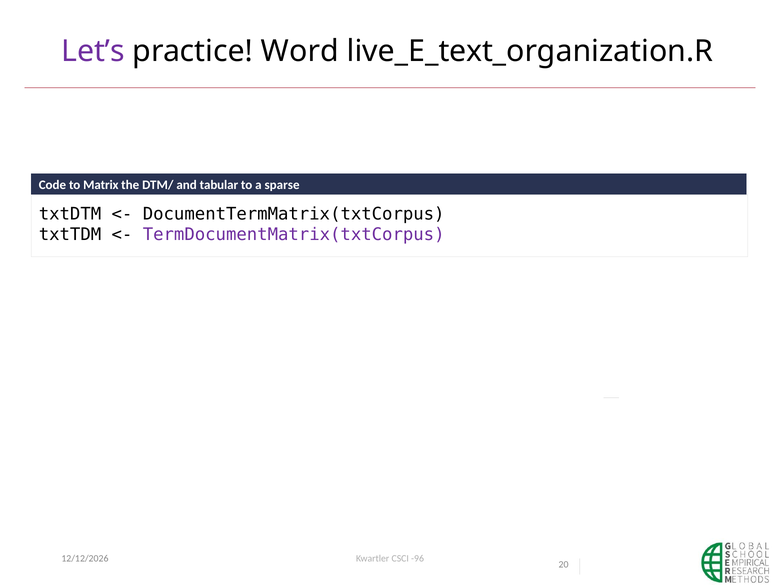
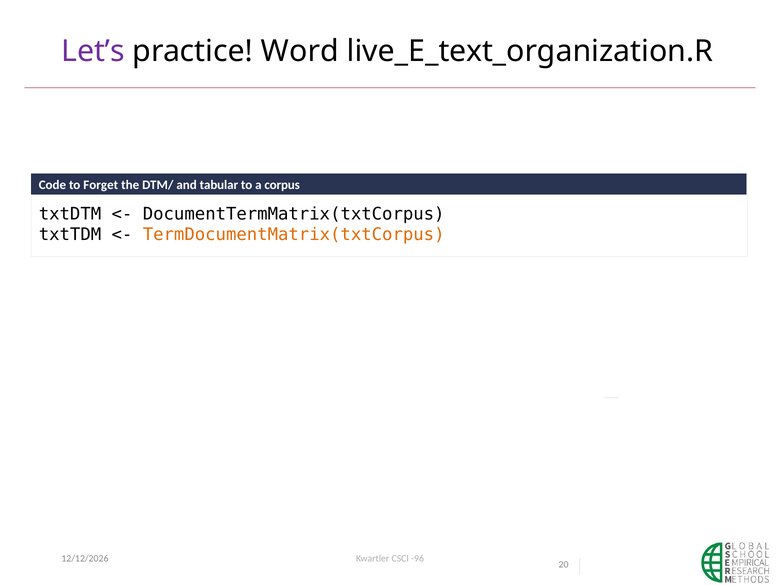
Matrix: Matrix -> Forget
sparse: sparse -> corpus
TermDocumentMatrix(txtCorpus colour: purple -> orange
